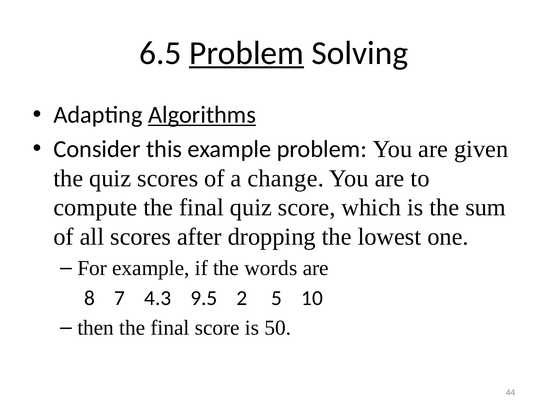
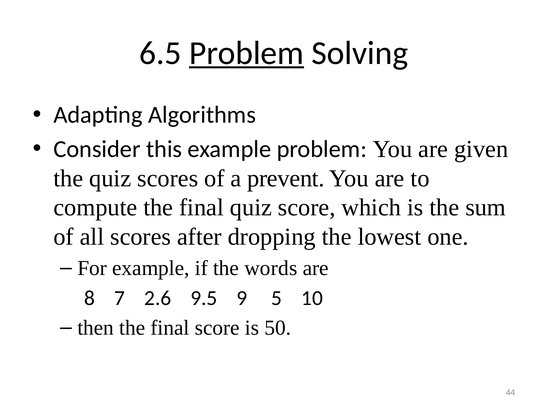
Algorithms underline: present -> none
change: change -> prevent
4.3: 4.3 -> 2.6
2: 2 -> 9
